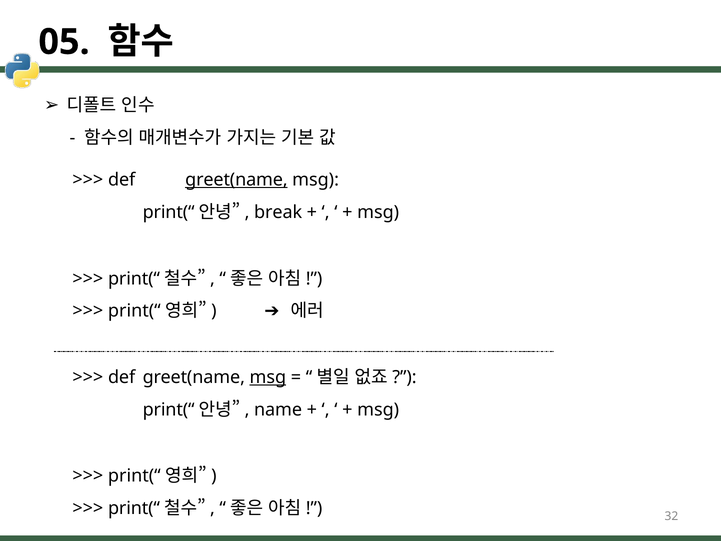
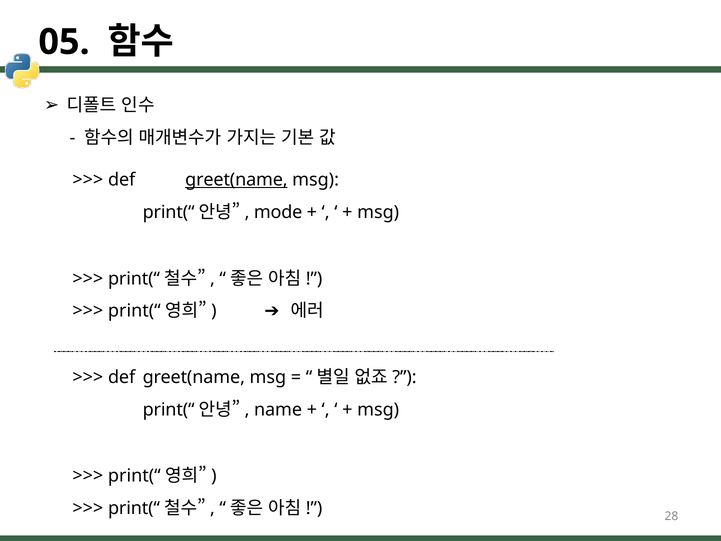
break: break -> mode
msg at (268, 377) underline: present -> none
32: 32 -> 28
